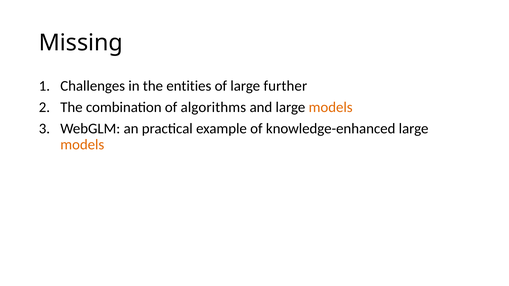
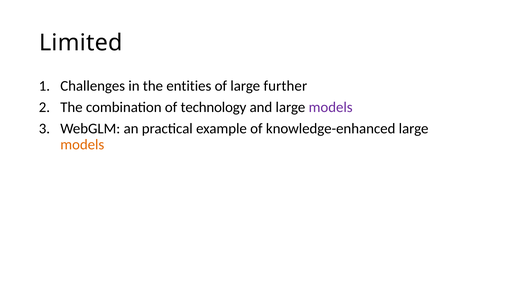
Missing: Missing -> Limited
algorithms: algorithms -> technology
models at (331, 107) colour: orange -> purple
